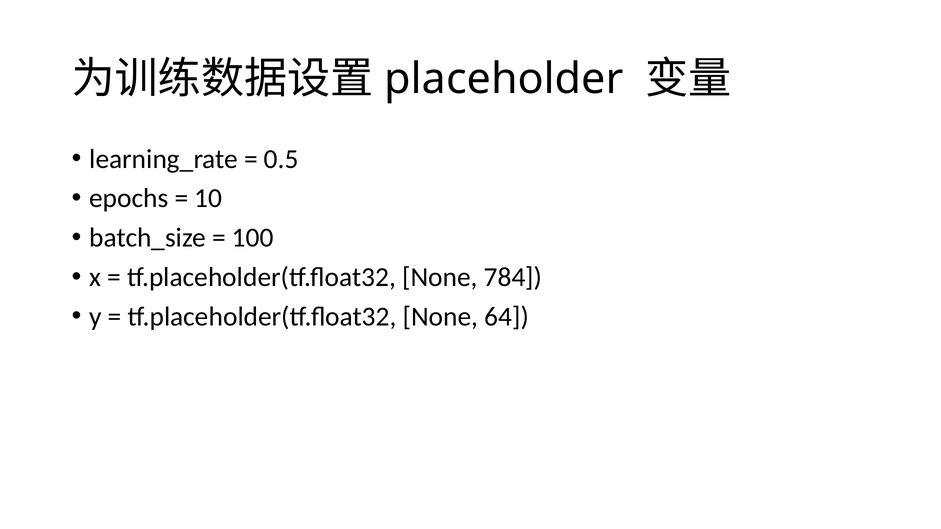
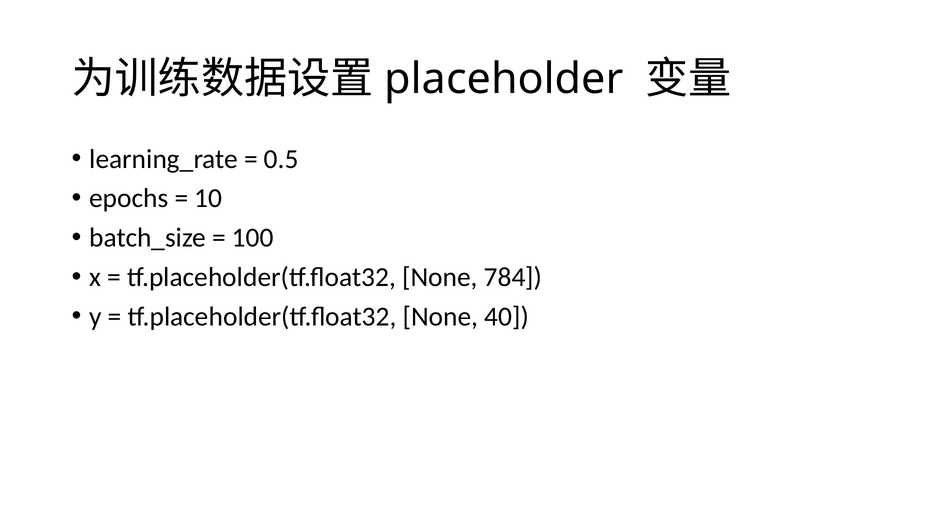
64: 64 -> 40
